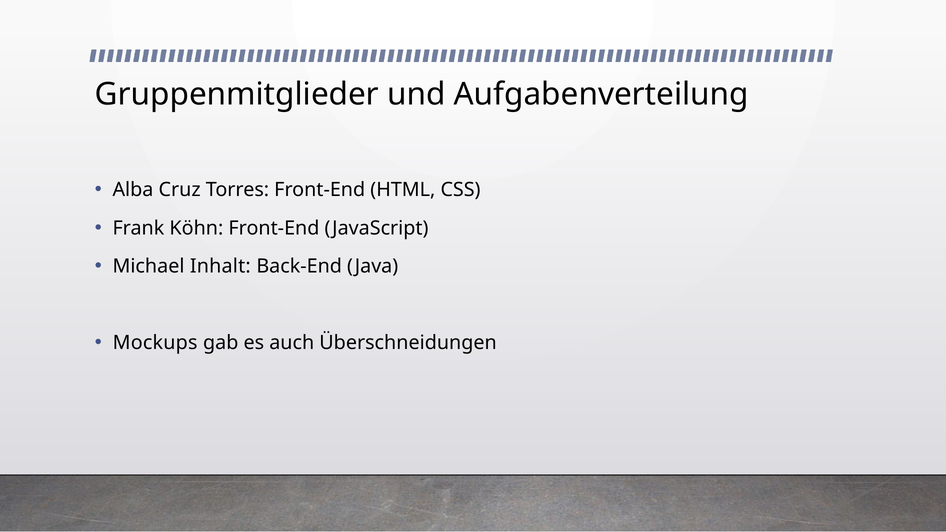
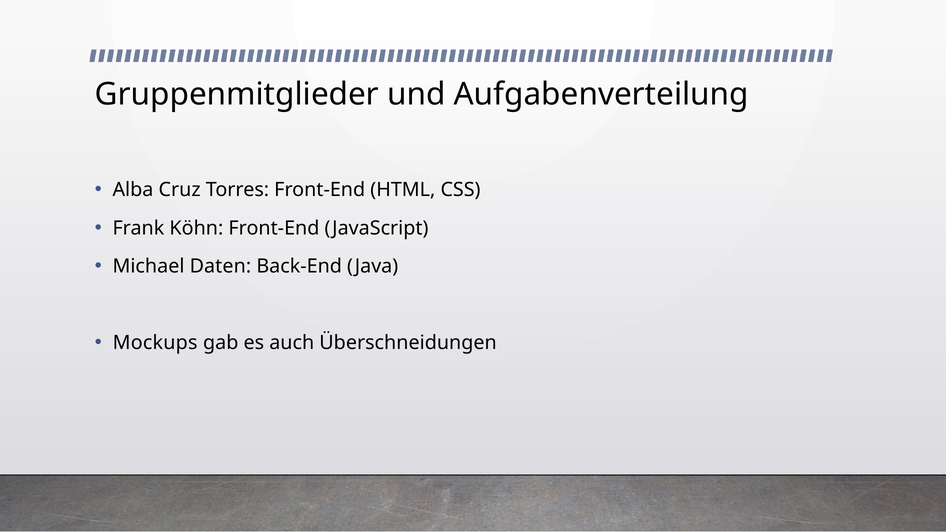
Inhalt: Inhalt -> Daten
